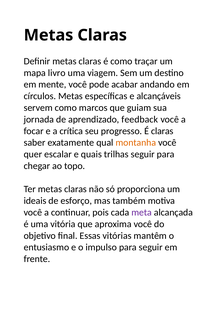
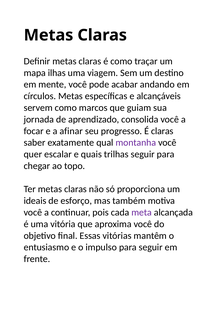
livro: livro -> ilhas
feedback: feedback -> consolida
crítica: crítica -> afinar
montanha colour: orange -> purple
